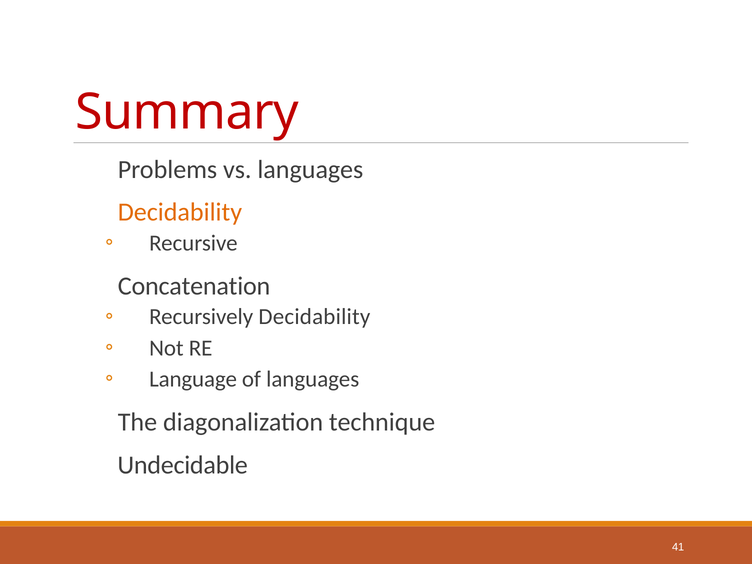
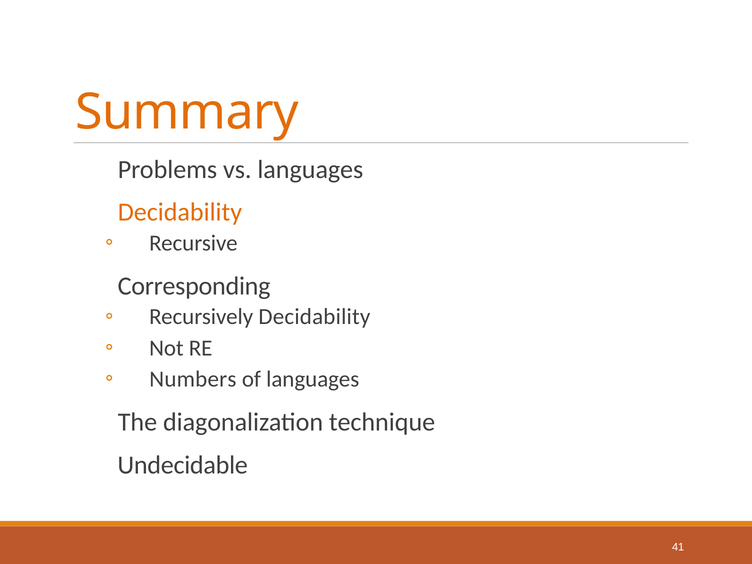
Summary colour: red -> orange
Concatenation: Concatenation -> Corresponding
Language: Language -> Numbers
